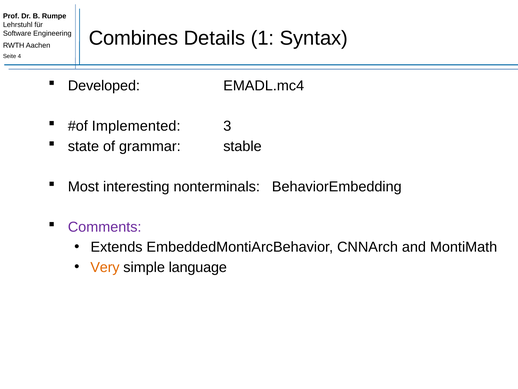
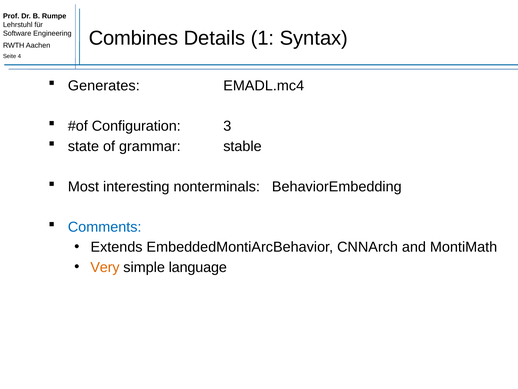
Developed: Developed -> Generates
Implemented: Implemented -> Configuration
Comments colour: purple -> blue
